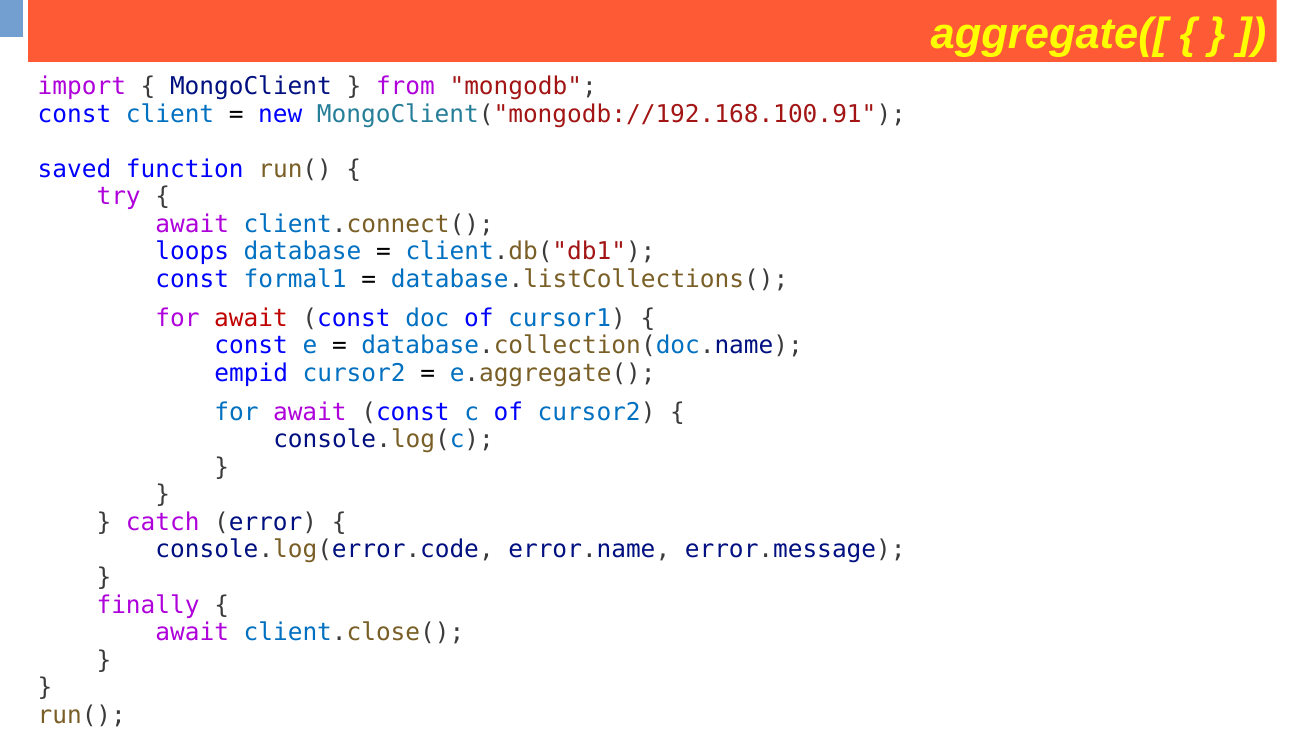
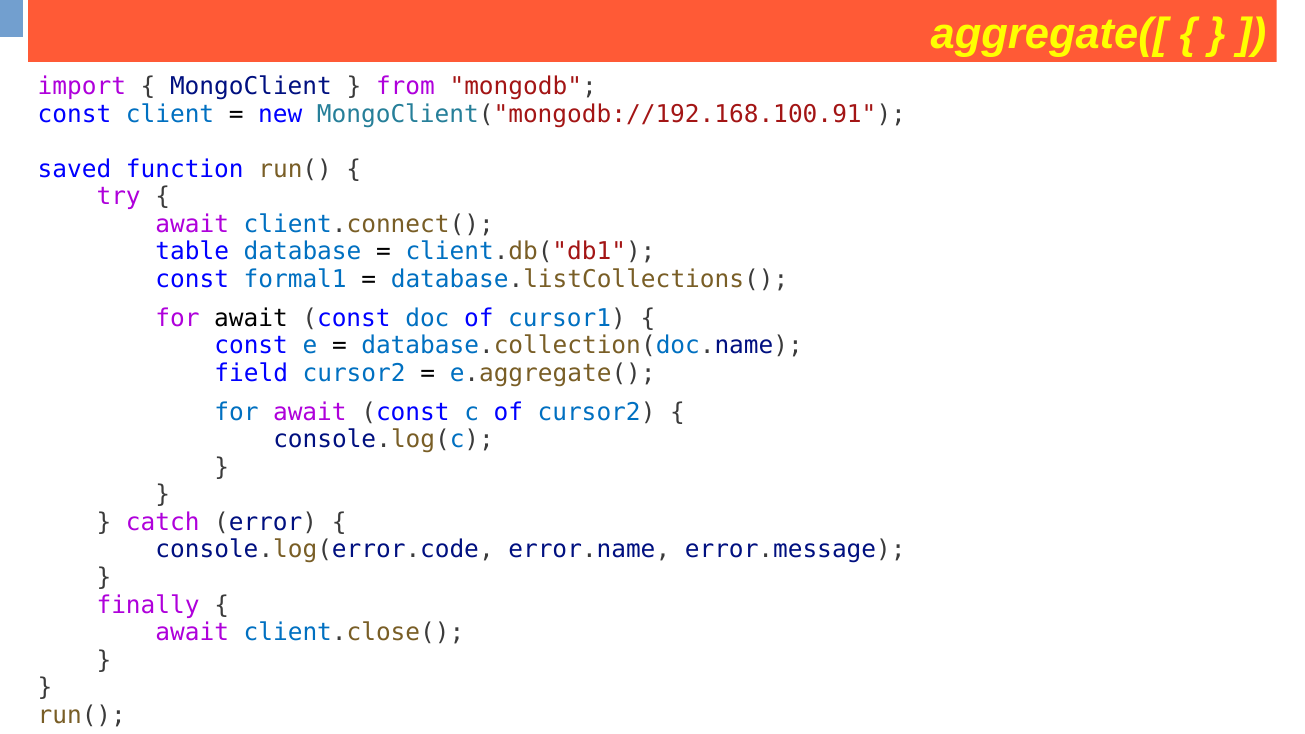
loops: loops -> table
await at (251, 318) colour: red -> black
empid: empid -> field
